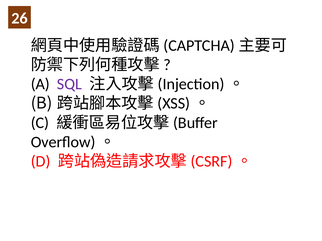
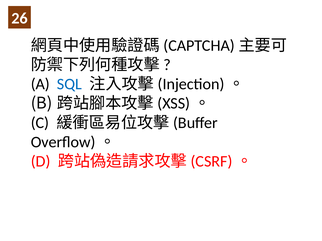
SQL colour: purple -> blue
